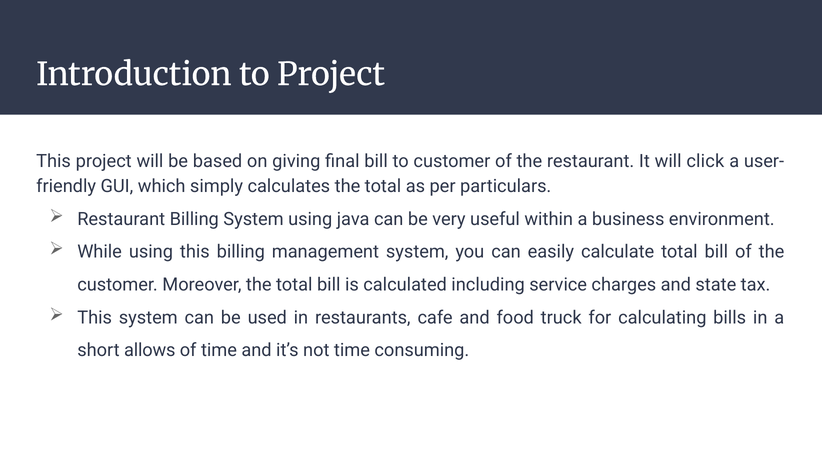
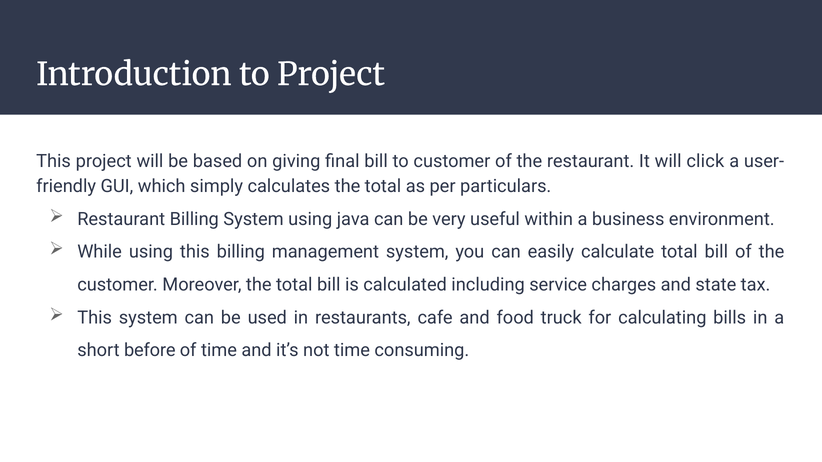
allows: allows -> before
